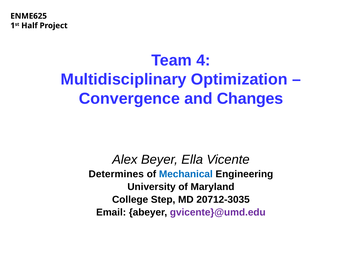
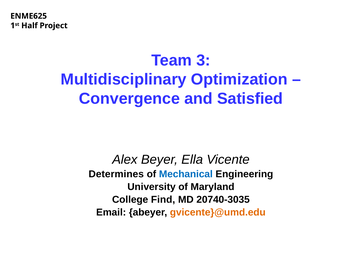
4: 4 -> 3
Changes: Changes -> Satisfied
Step: Step -> Find
20712-3035: 20712-3035 -> 20740-3035
gvicente}@umd.edu colour: purple -> orange
